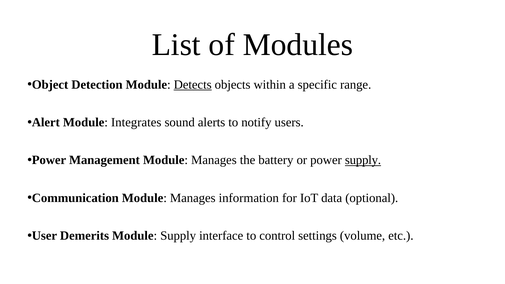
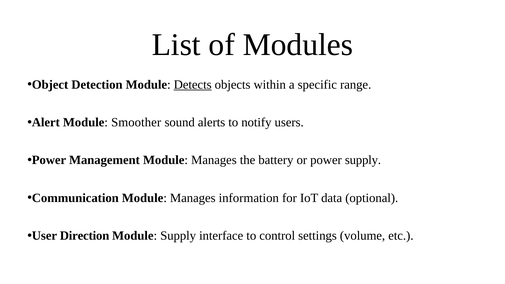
Integrates: Integrates -> Smoother
supply at (363, 160) underline: present -> none
Demerits: Demerits -> Direction
